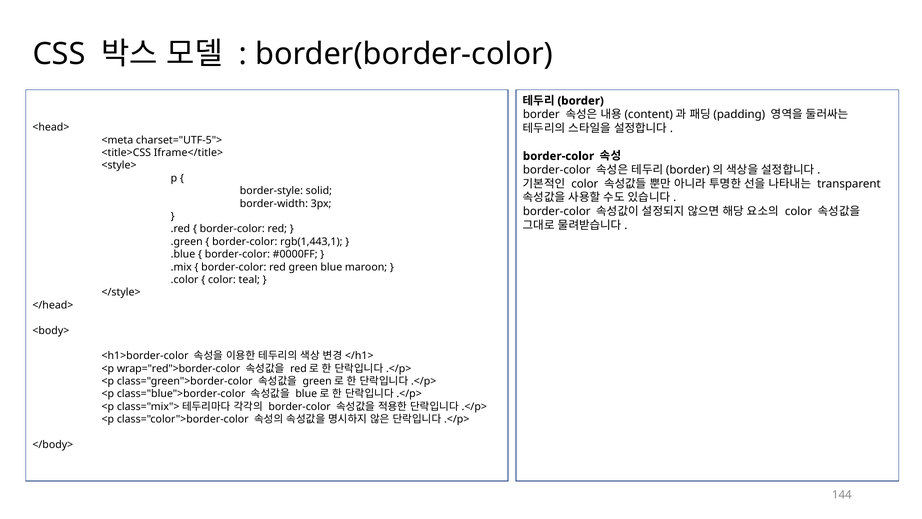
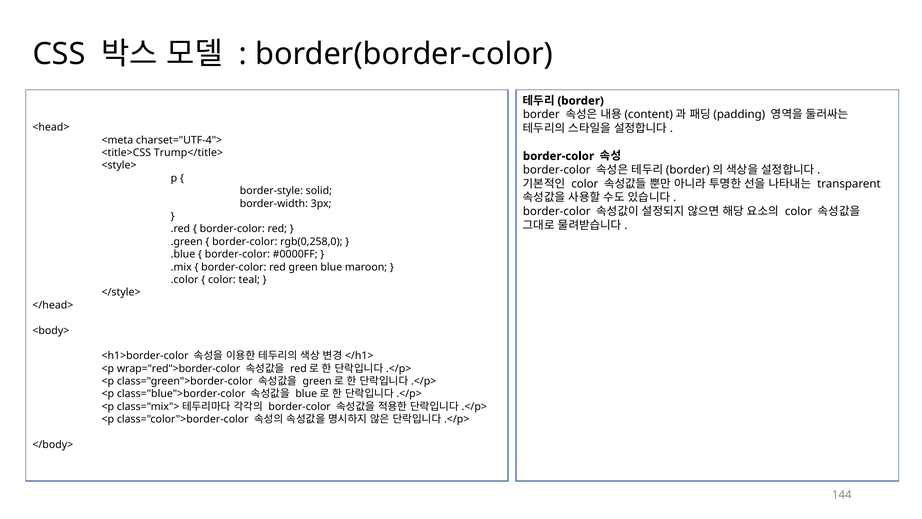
charset="UTF-5">: charset="UTF-5"> -> charset="UTF-4">
Iframe</title>: Iframe</title> -> Trump</title>
rgb(1,443,1: rgb(1,443,1 -> rgb(0,258,0
